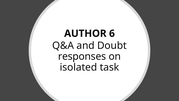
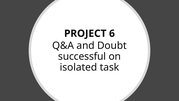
AUTHOR: AUTHOR -> PROJECT
responses: responses -> successful
